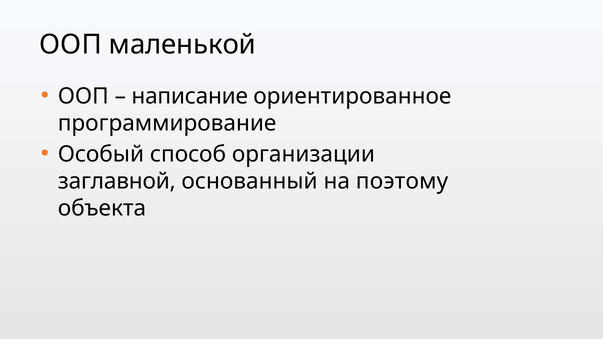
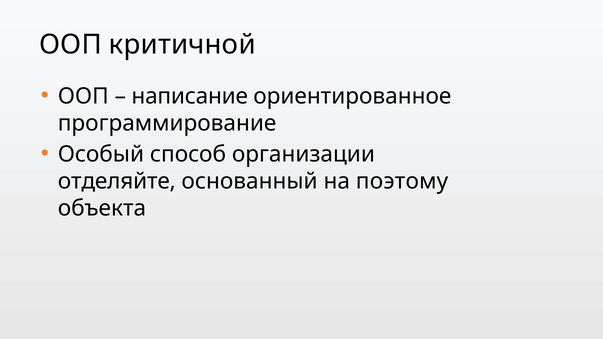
маленькой: маленькой -> критичной
заглавной: заглавной -> отделяйте
